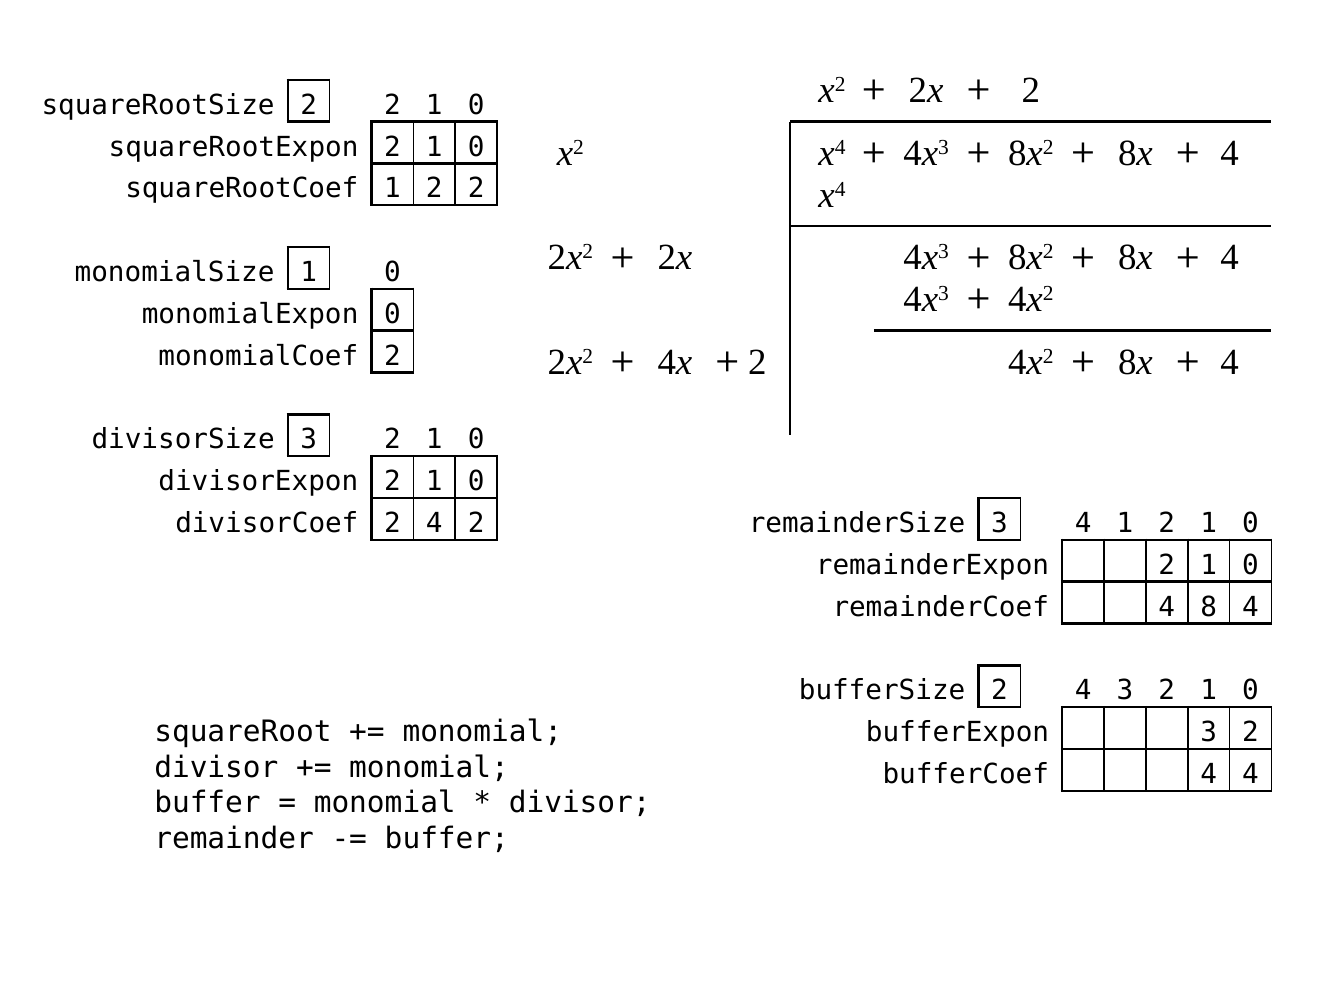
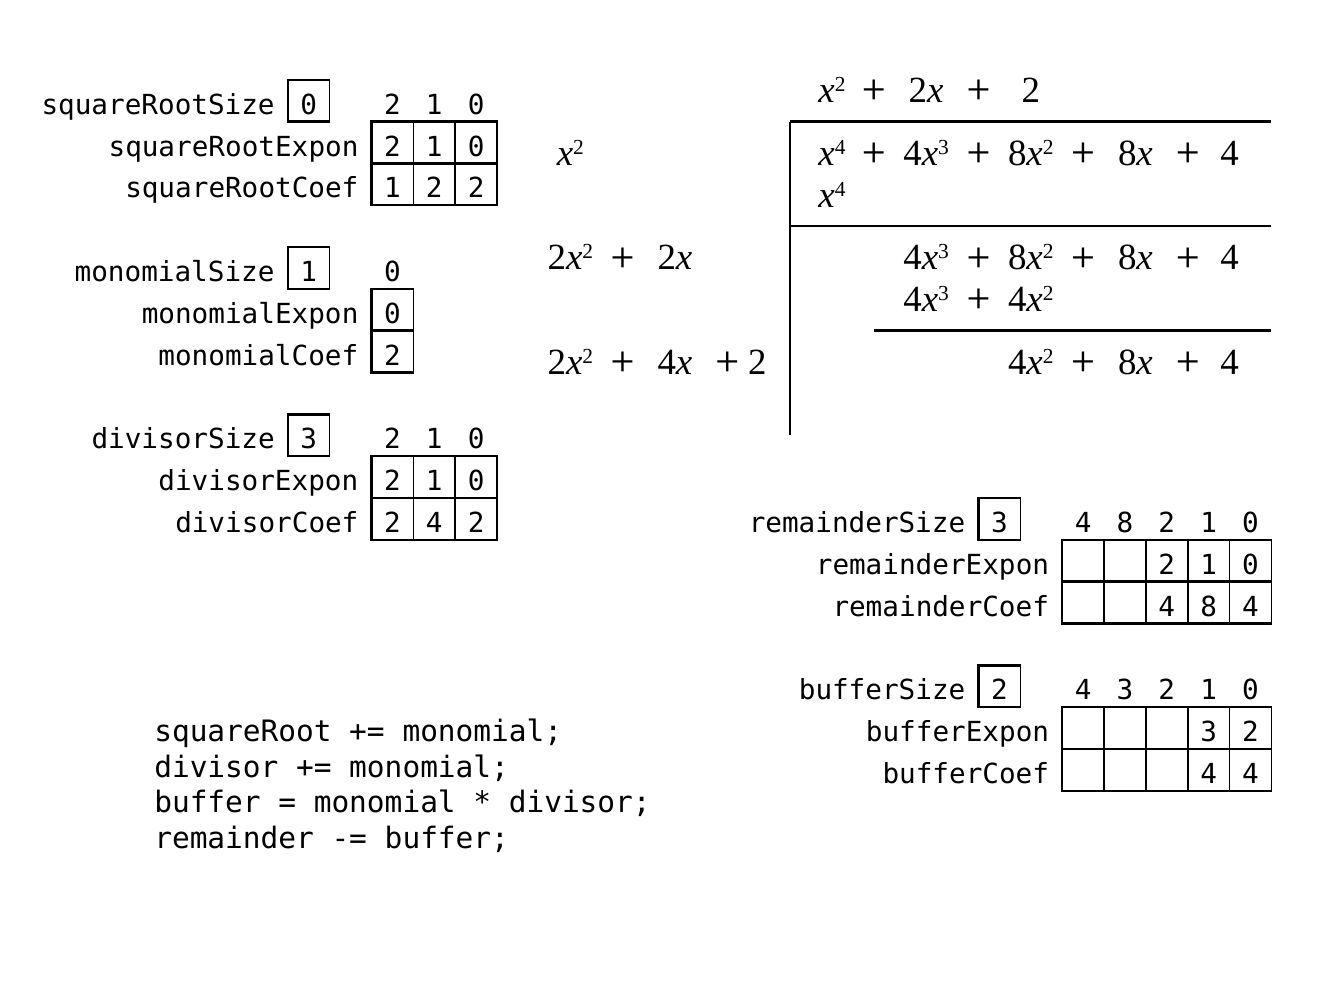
squareRootSize 2: 2 -> 0
1 at (1125, 524): 1 -> 8
